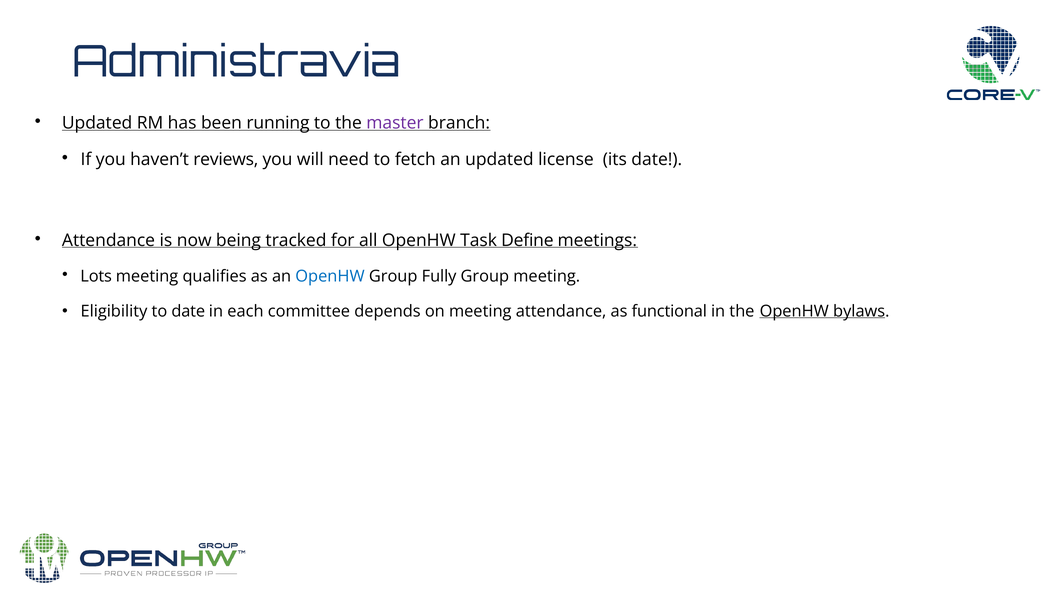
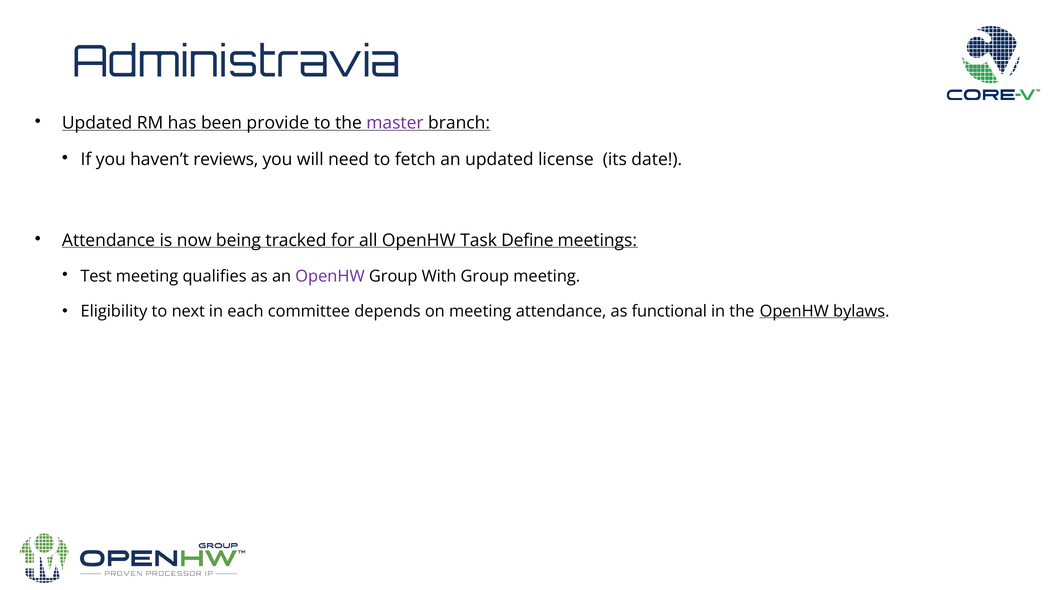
running: running -> provide
Lots: Lots -> Test
OpenHW at (330, 277) colour: blue -> purple
Fully: Fully -> With
to date: date -> next
